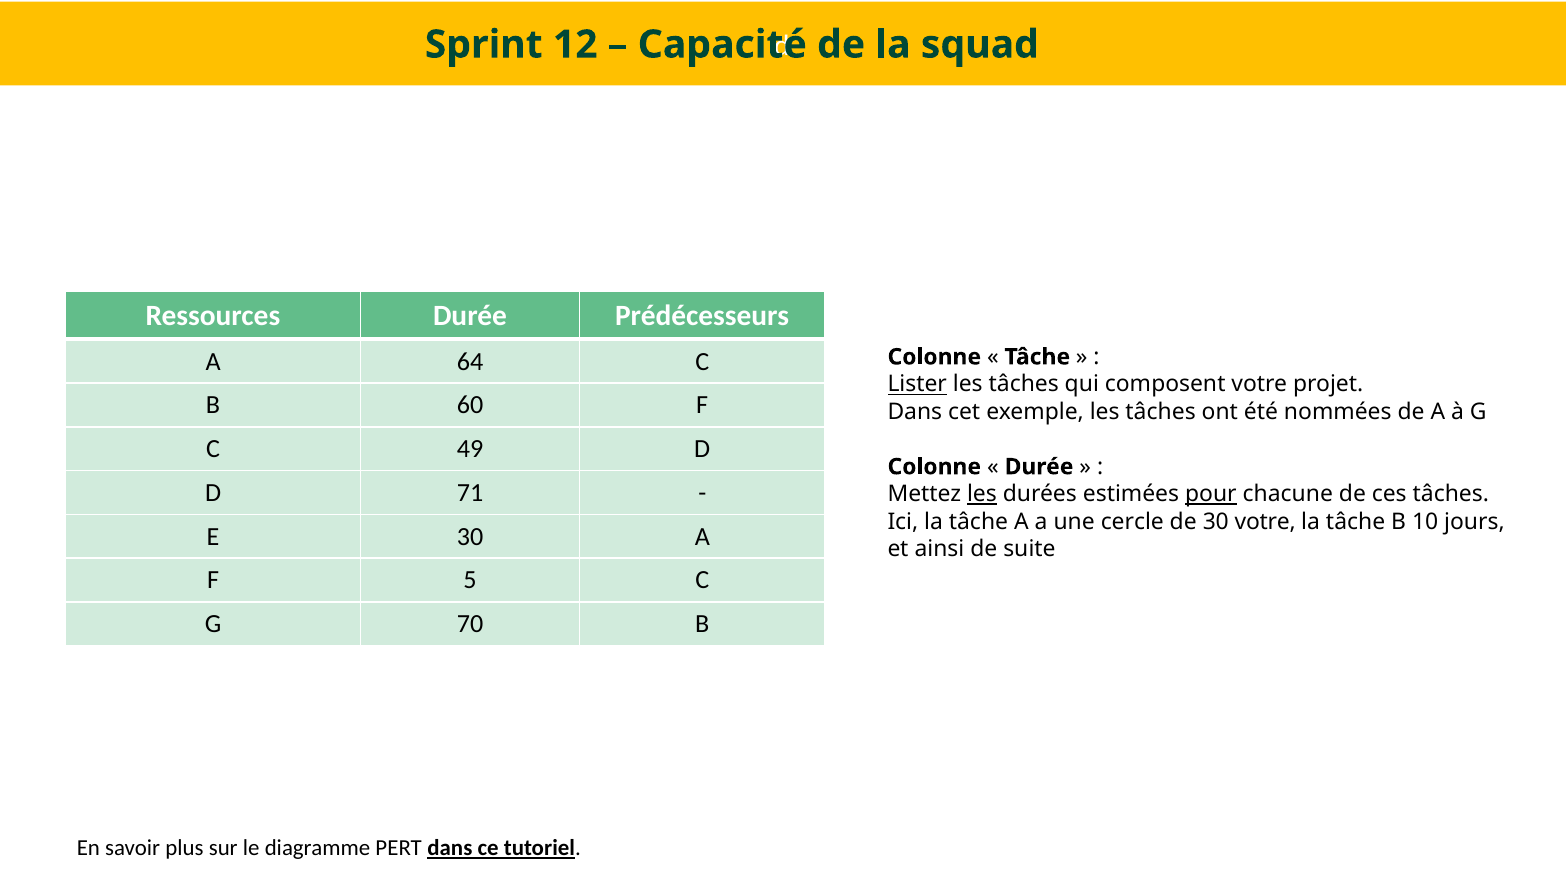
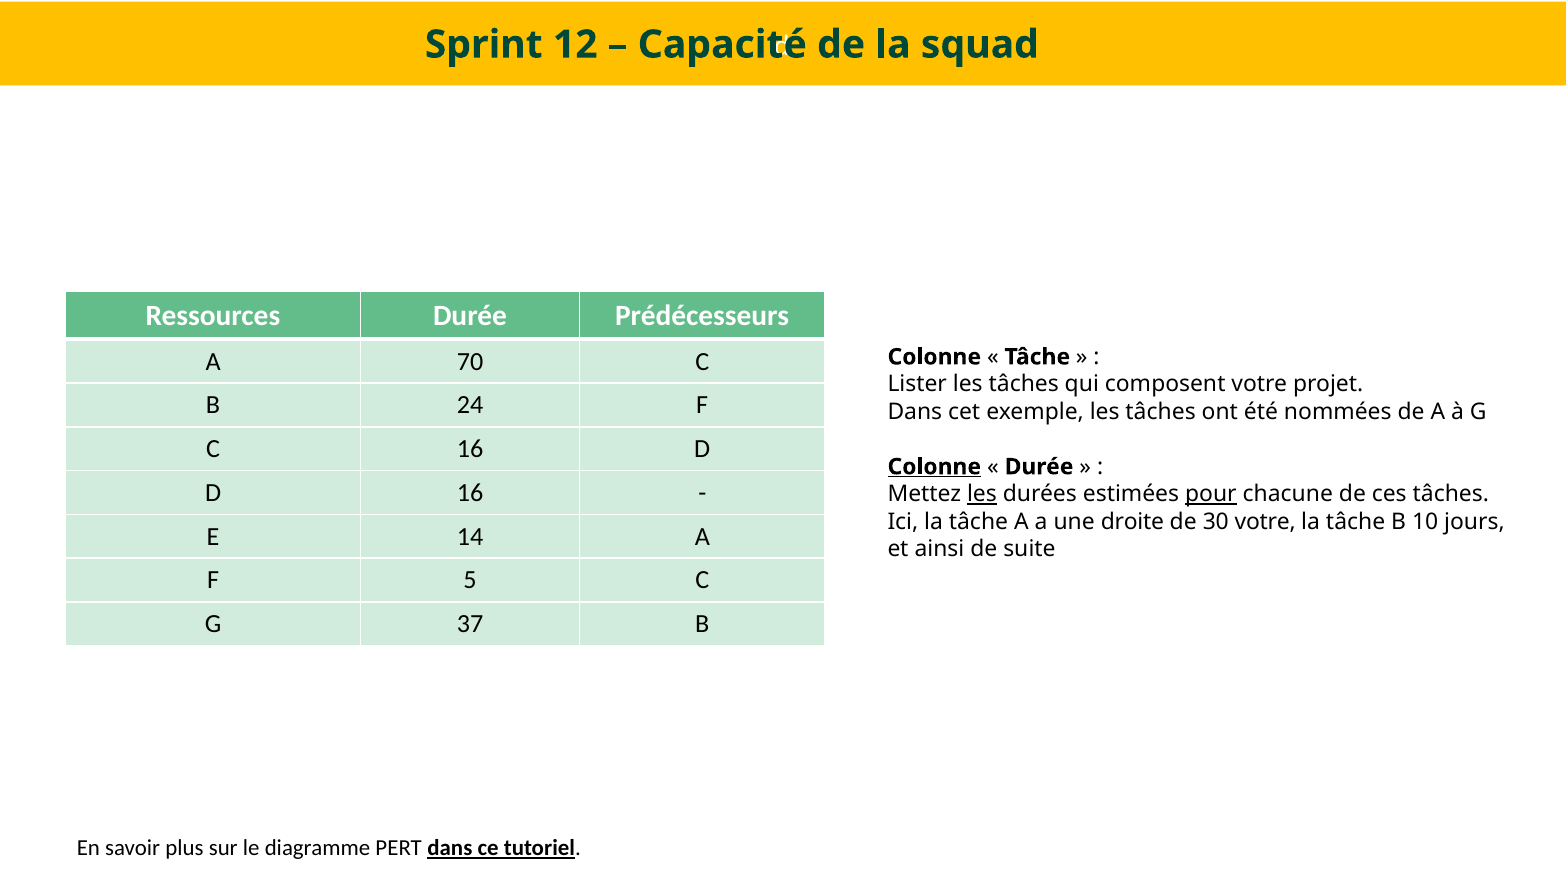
64: 64 -> 70
Lister underline: present -> none
60: 60 -> 24
C 49: 49 -> 16
Colonne at (934, 467) underline: none -> present
D 71: 71 -> 16
cercle: cercle -> droite
E 30: 30 -> 14
70: 70 -> 37
